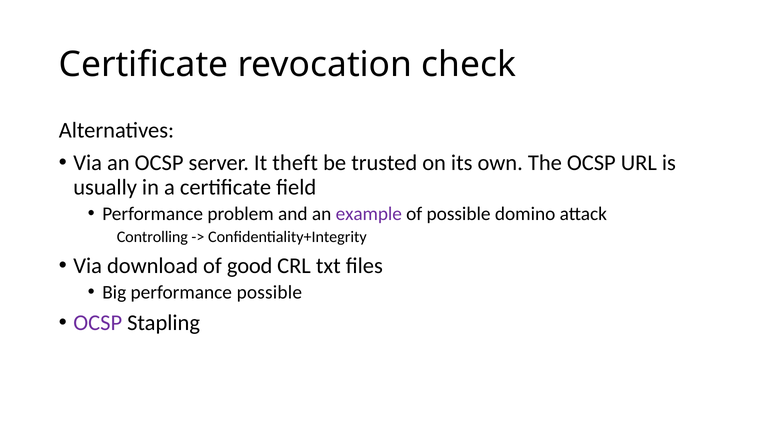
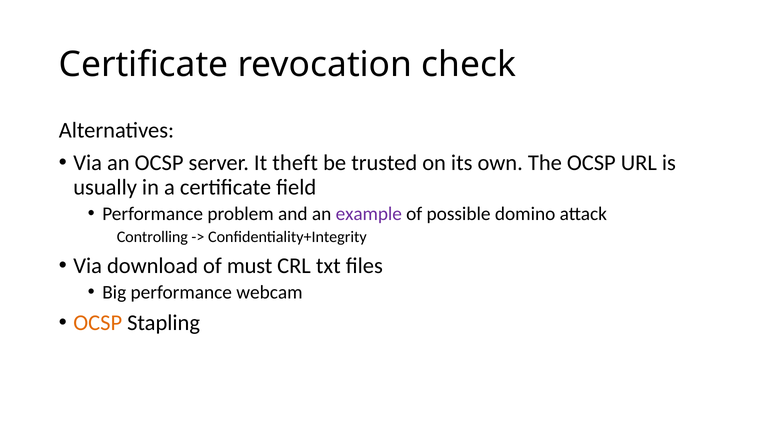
good: good -> must
performance possible: possible -> webcam
OCSP at (98, 323) colour: purple -> orange
